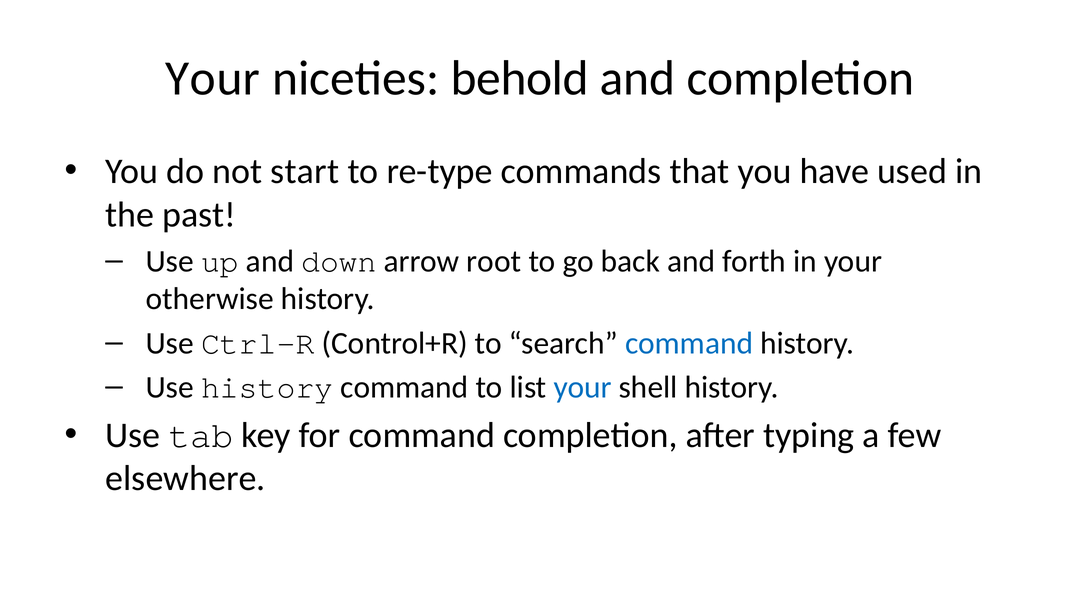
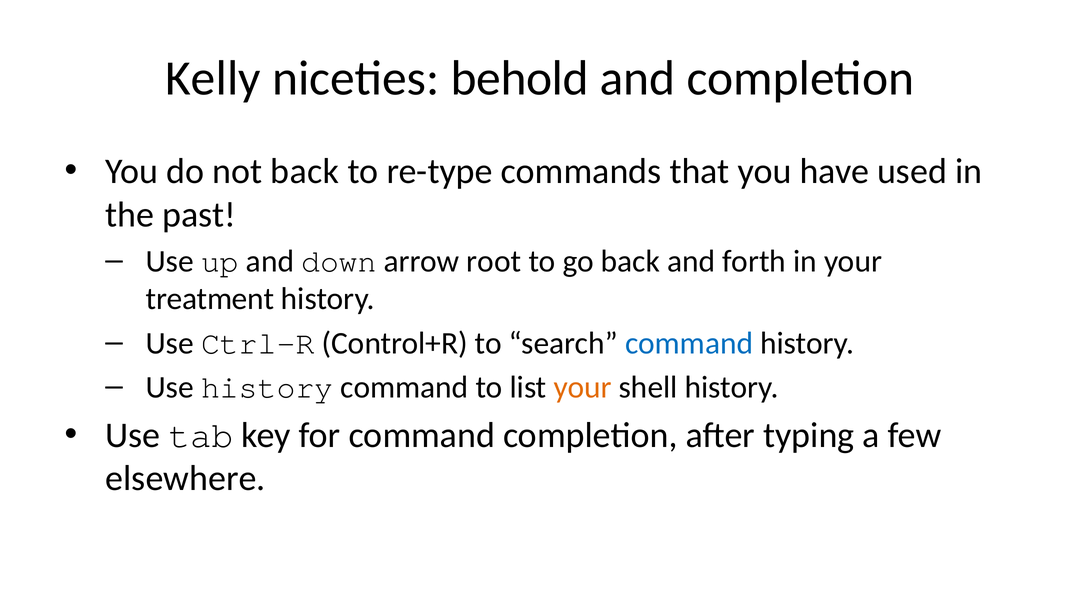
Your at (213, 78): Your -> Kelly
not start: start -> back
otherwise: otherwise -> treatment
your at (583, 387) colour: blue -> orange
